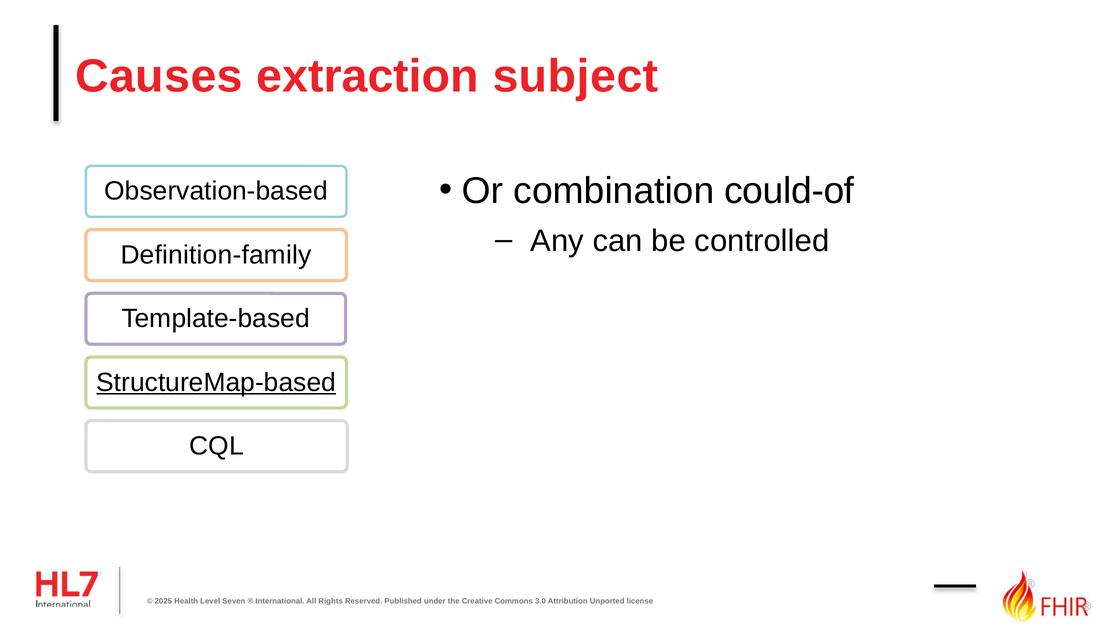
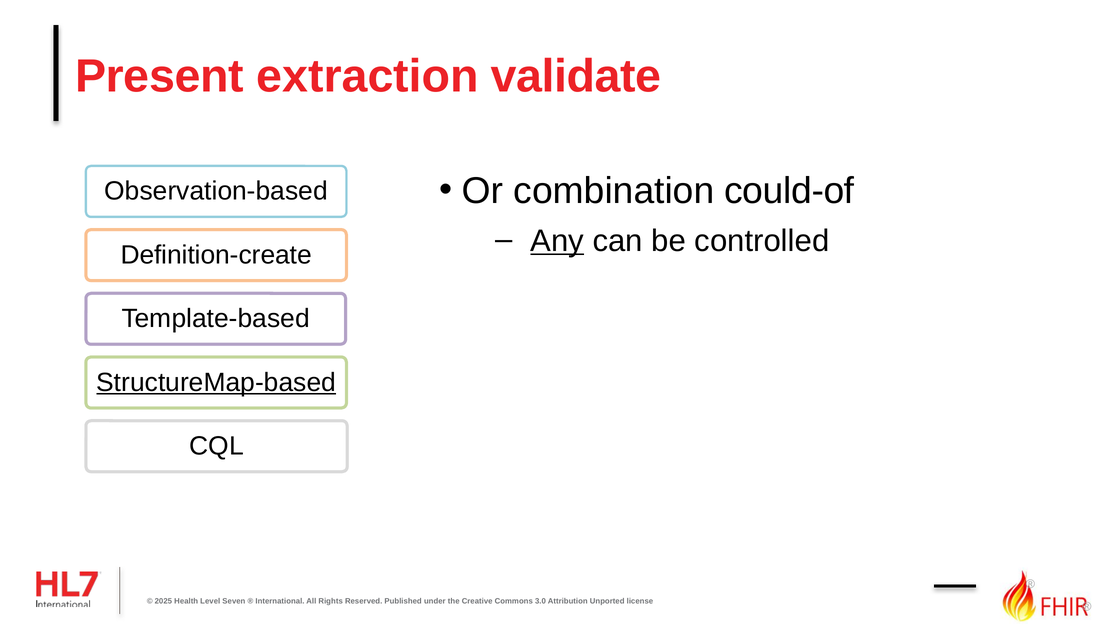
Causes: Causes -> Present
subject: subject -> validate
Any underline: none -> present
Definition-family: Definition-family -> Definition-create
